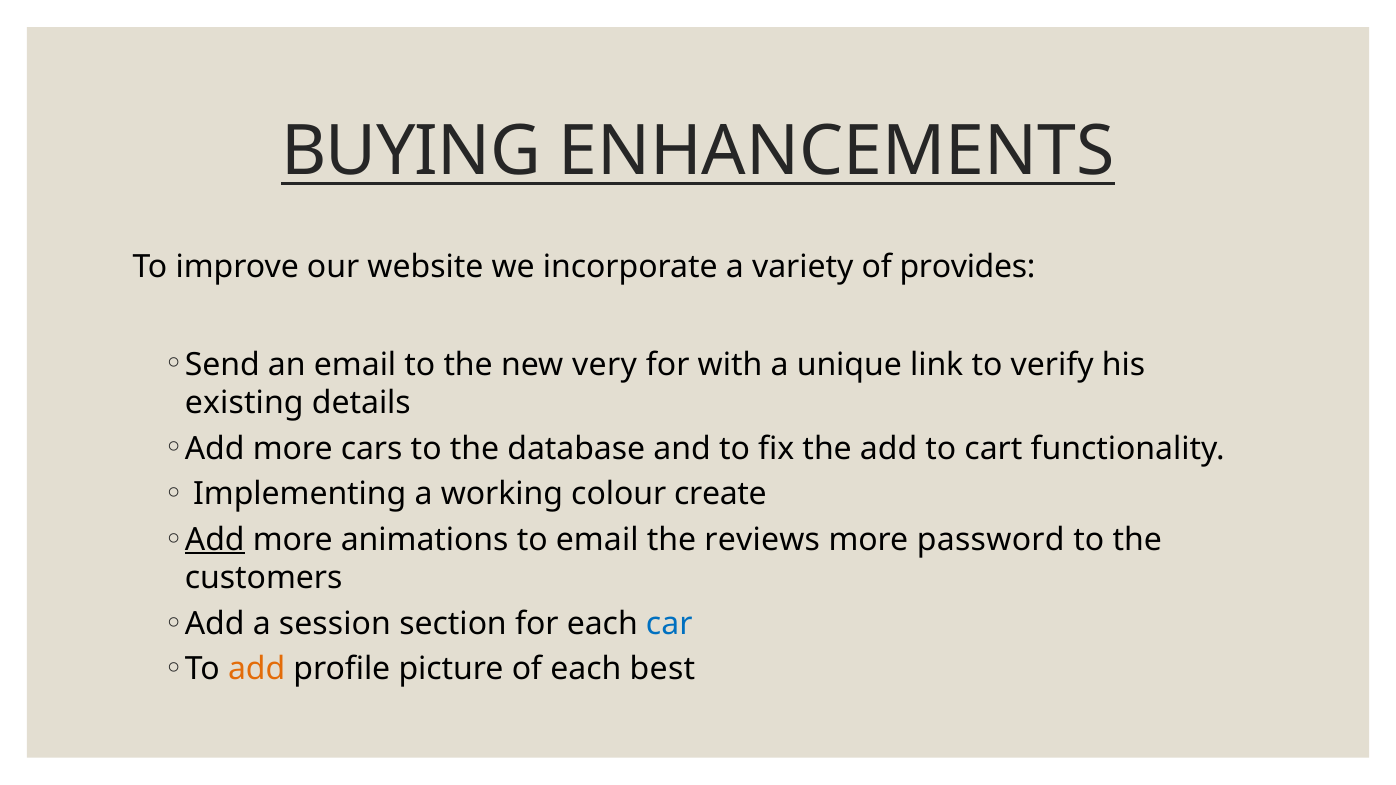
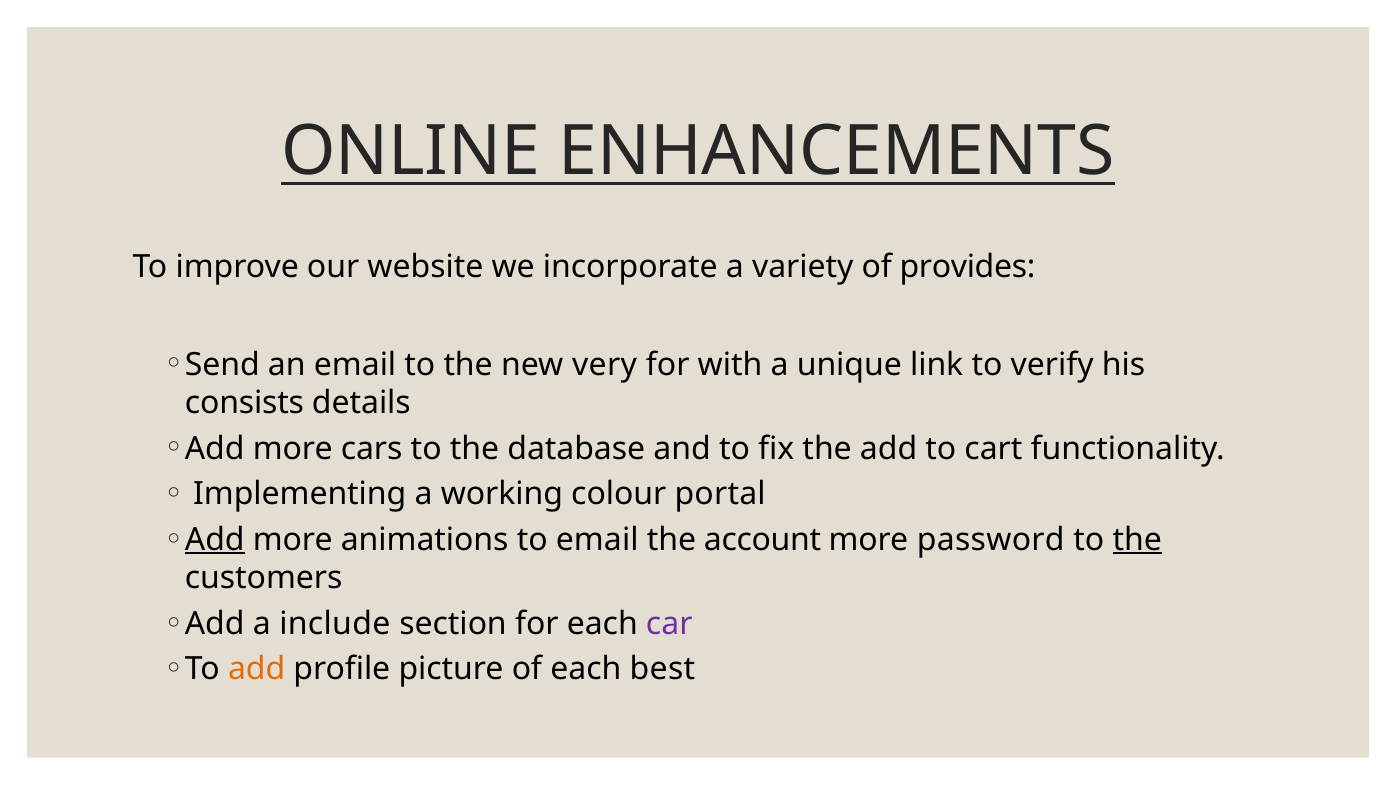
BUYING: BUYING -> ONLINE
existing: existing -> consists
create: create -> portal
reviews: reviews -> account
the at (1137, 540) underline: none -> present
session: session -> include
car colour: blue -> purple
